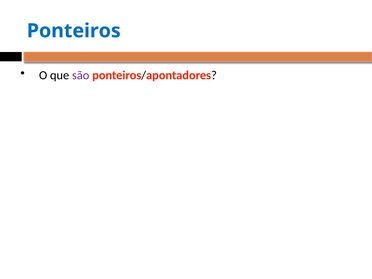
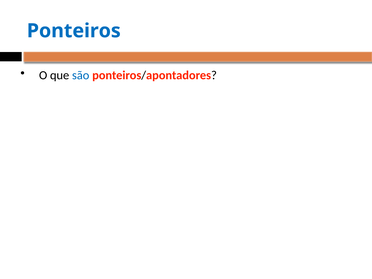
são colour: purple -> blue
